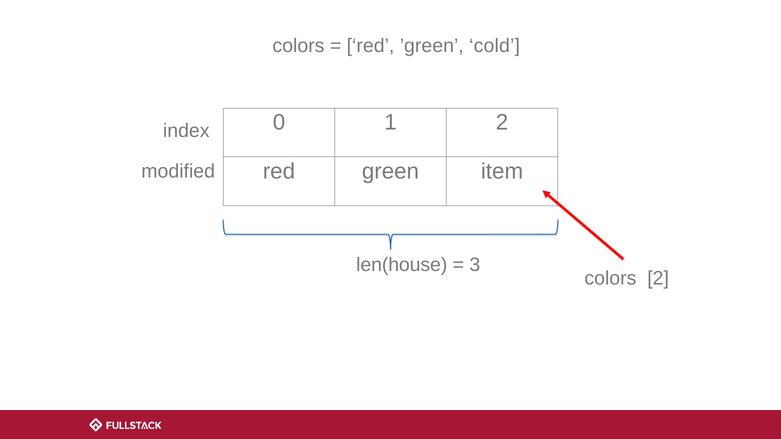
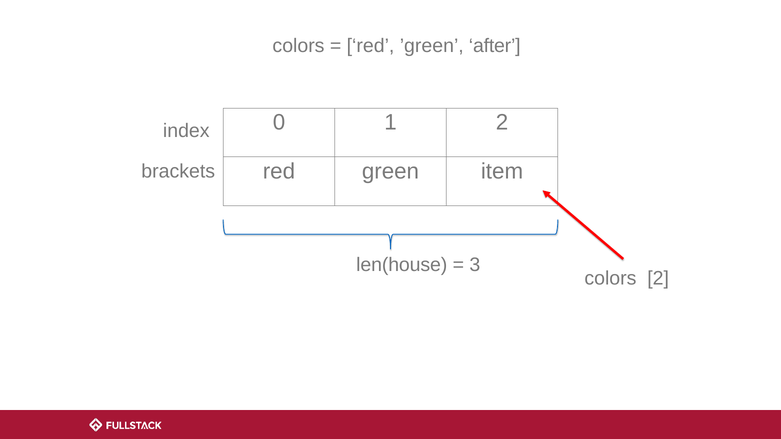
cold: cold -> after
modified: modified -> brackets
